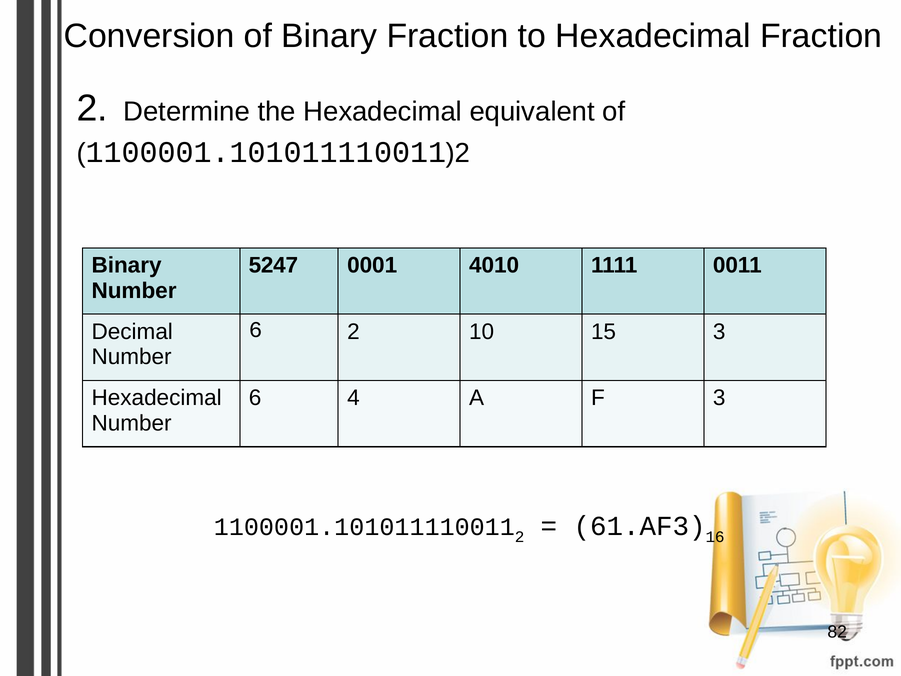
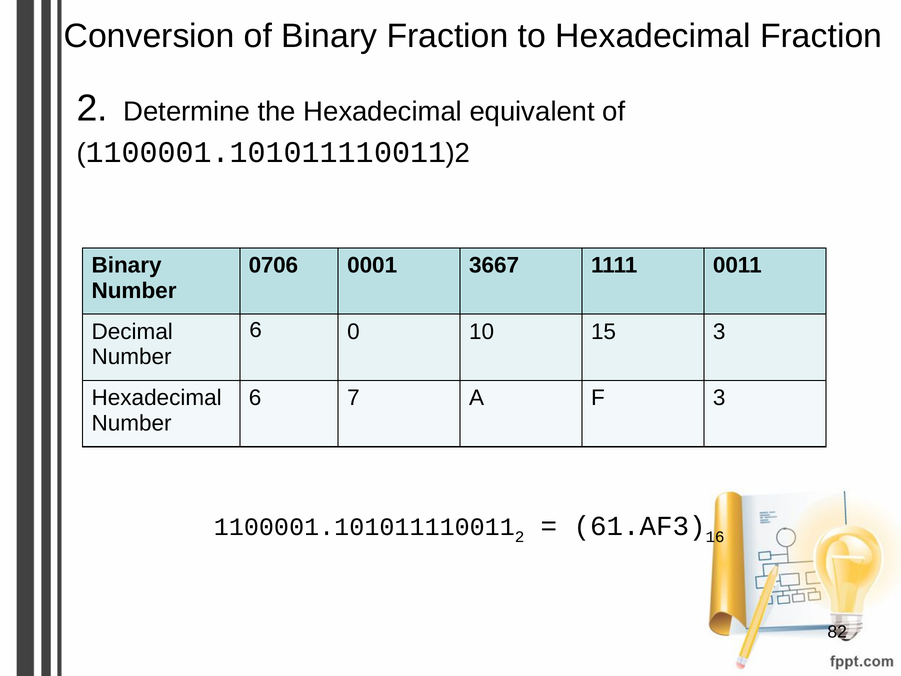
5247: 5247 -> 0706
4010: 4010 -> 3667
6 2: 2 -> 0
4: 4 -> 7
